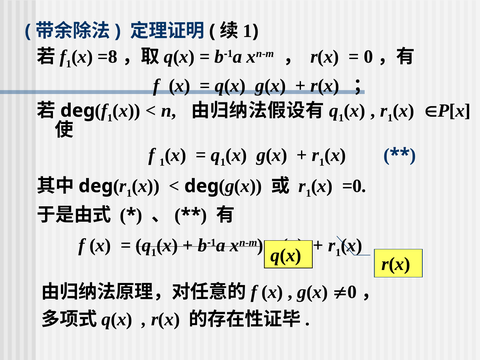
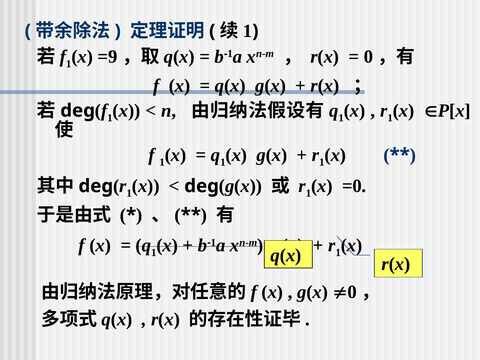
=8: =8 -> =9
